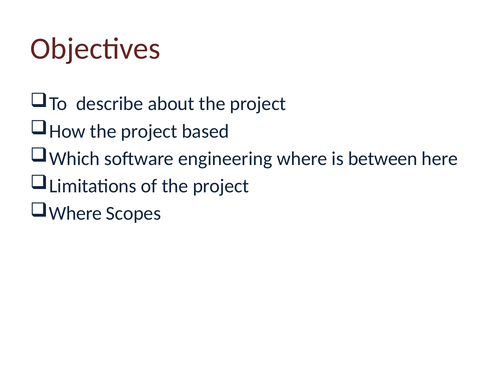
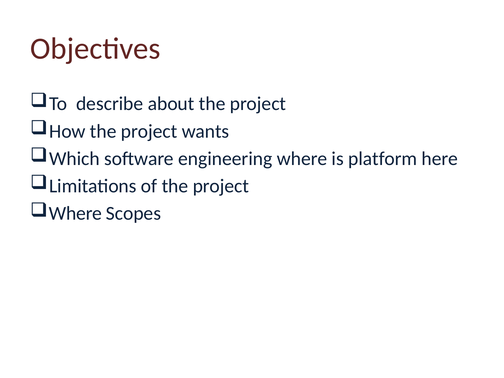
based: based -> wants
between: between -> platform
